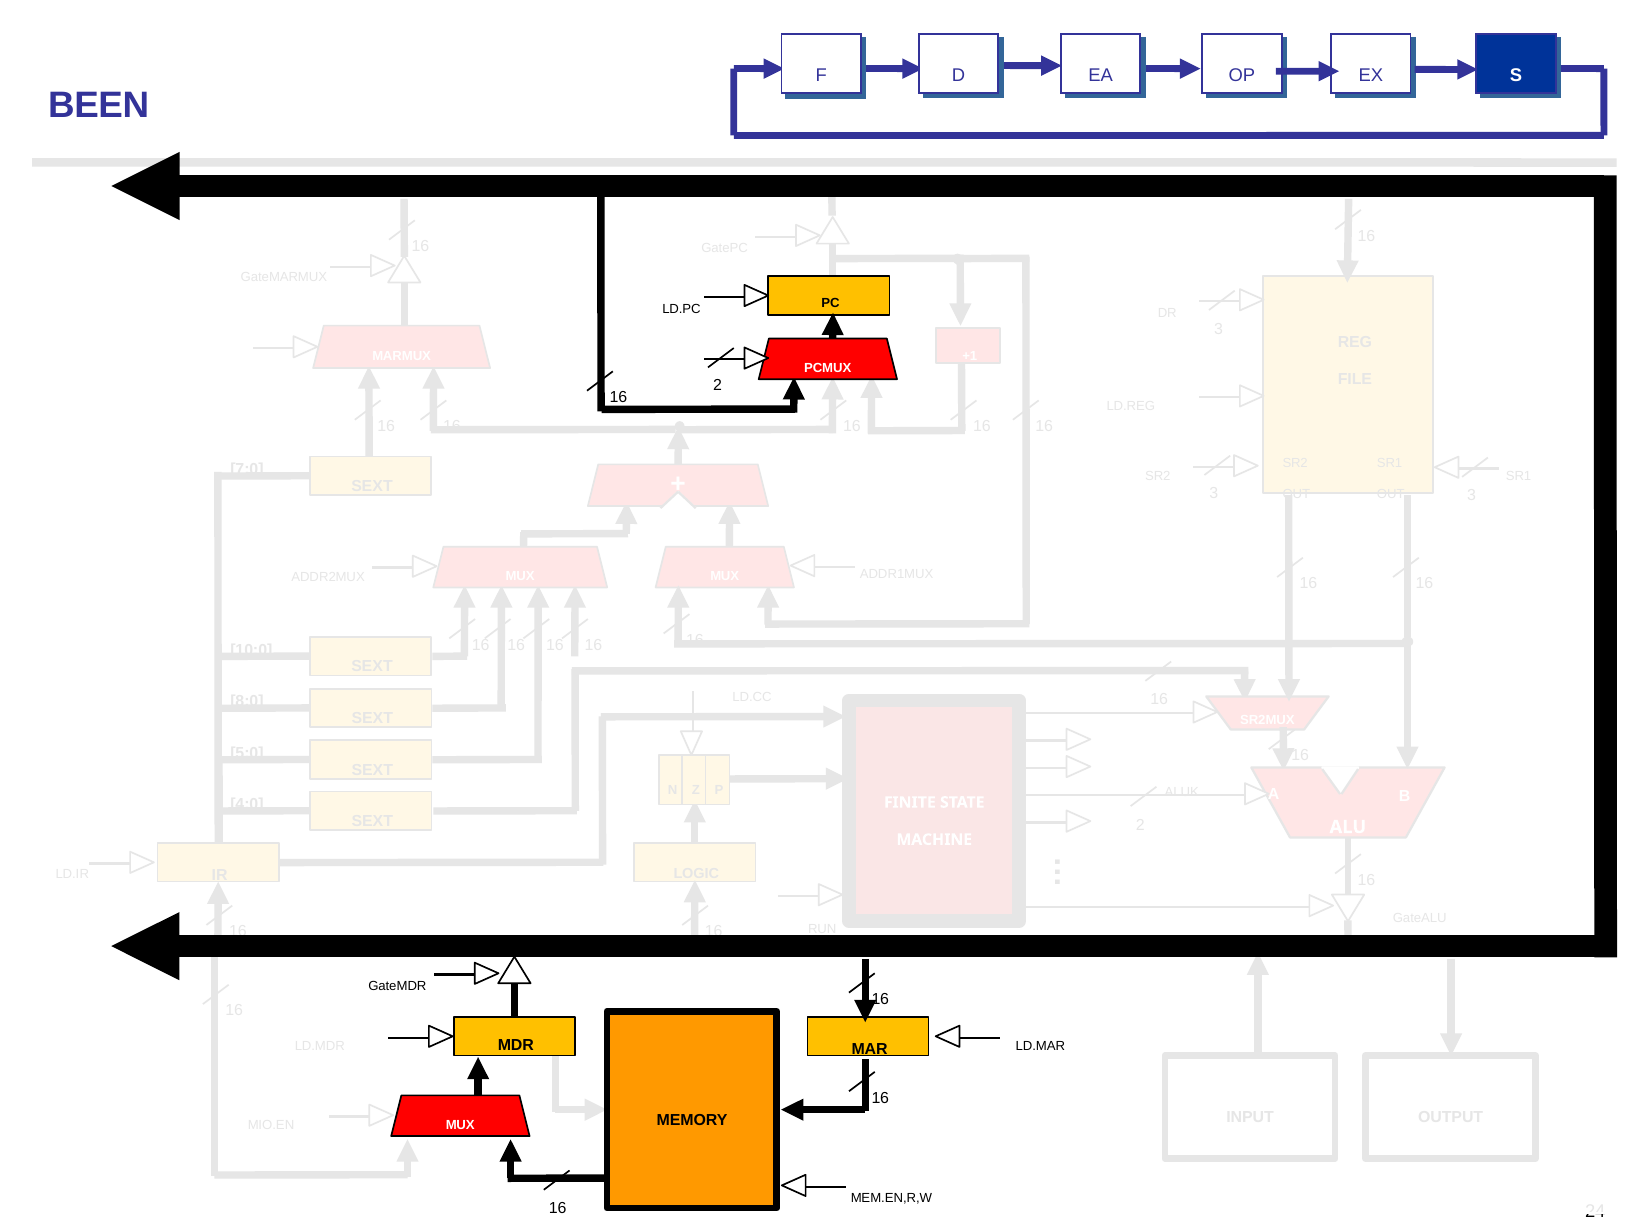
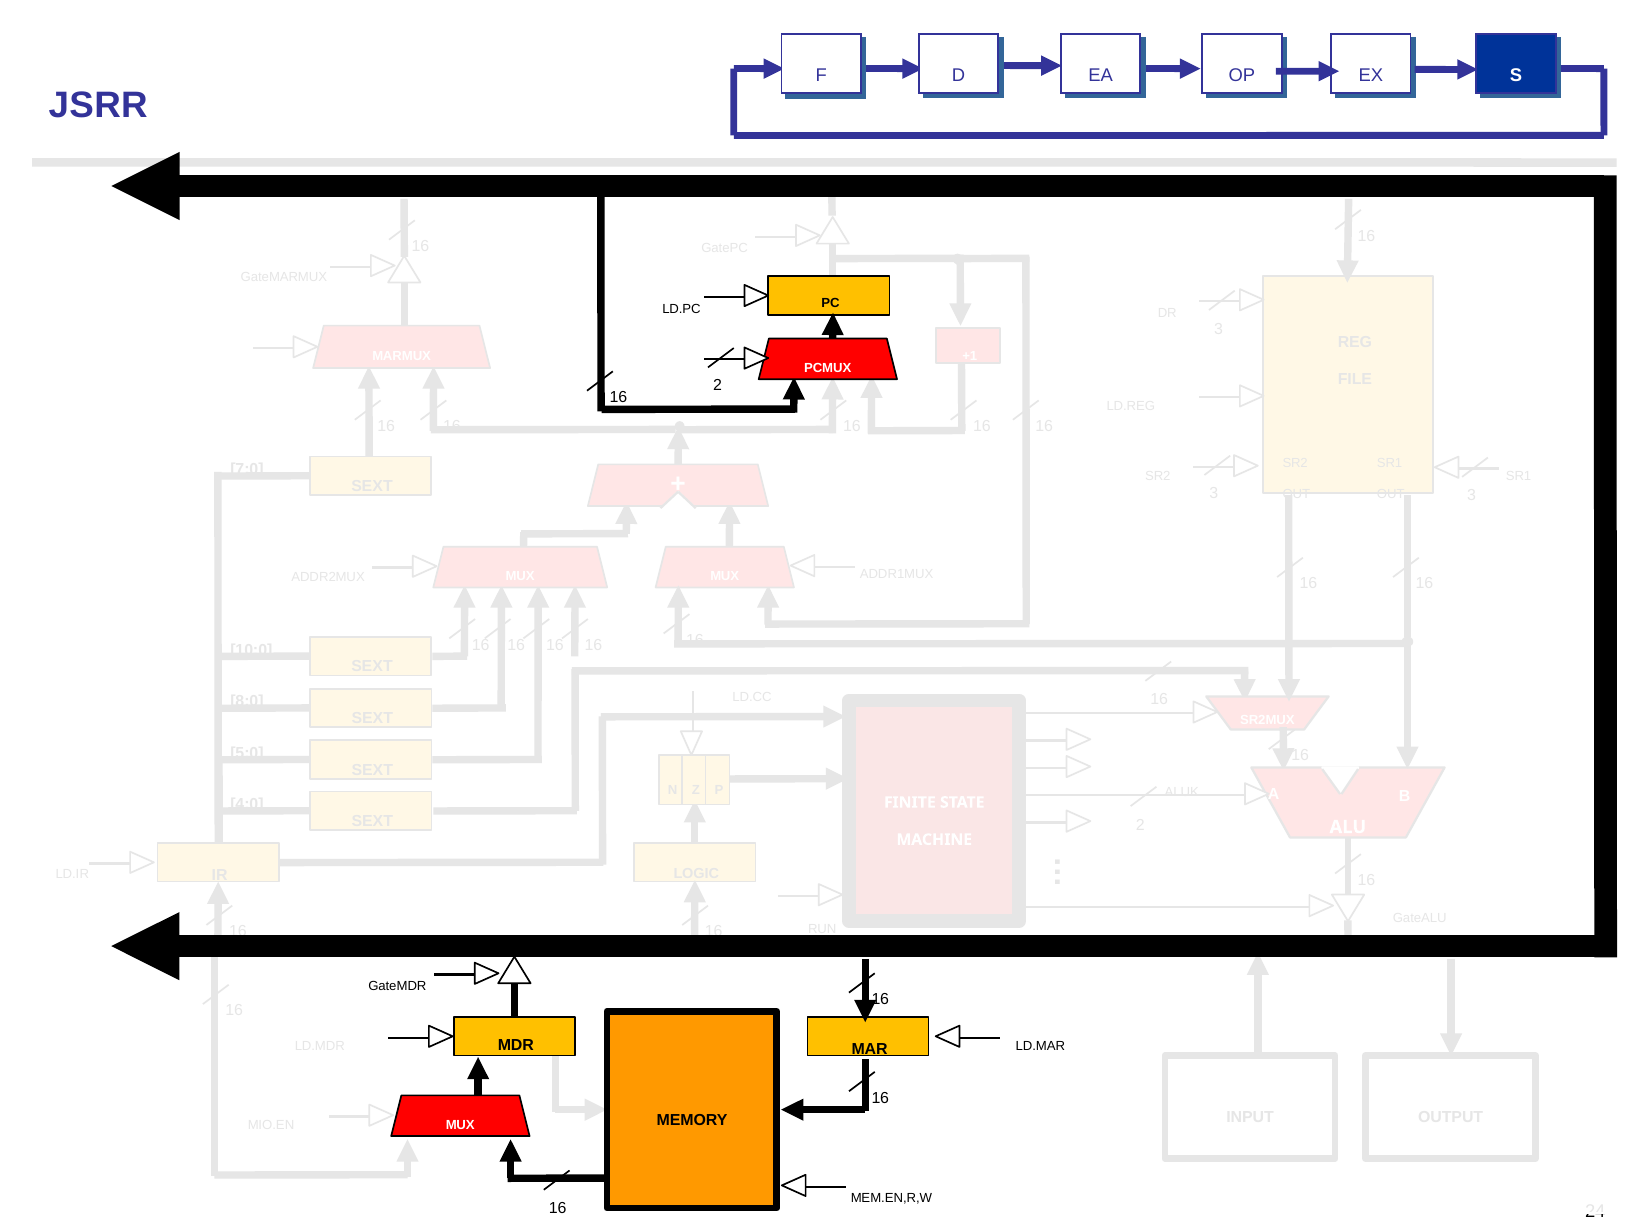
BEEN: BEEN -> JSRR
